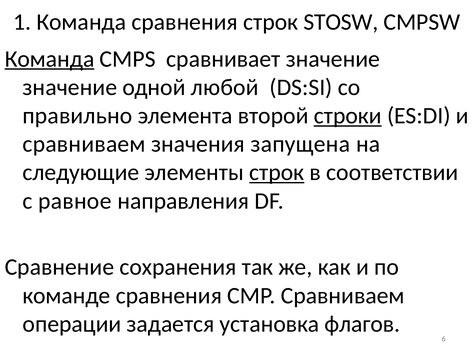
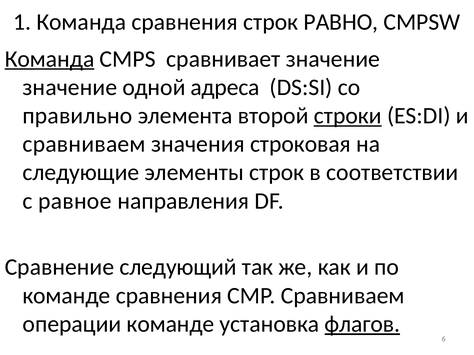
STOSW: STOSW -> РАВНО
любой: любой -> адреса
запущена: запущена -> строковая
строк at (277, 173) underline: present -> none
сохранения: сохранения -> следующий
операции задается: задается -> команде
флагов underline: none -> present
